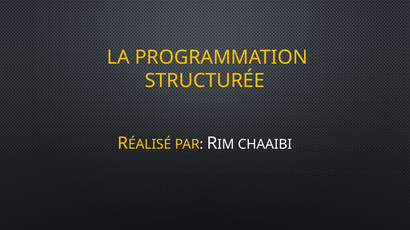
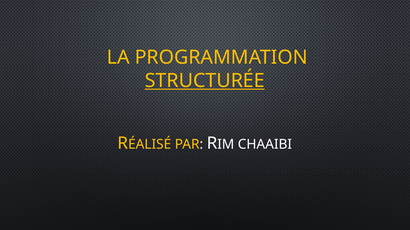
STRUCTURÉE underline: none -> present
